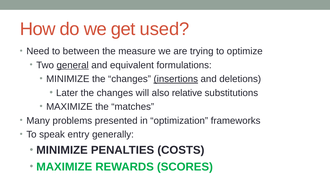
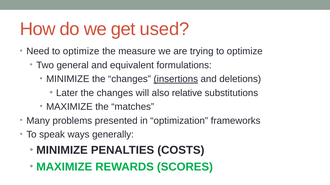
Need to between: between -> optimize
general underline: present -> none
entry: entry -> ways
